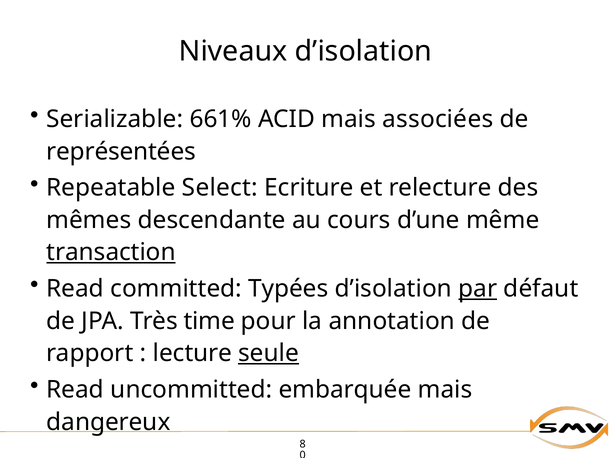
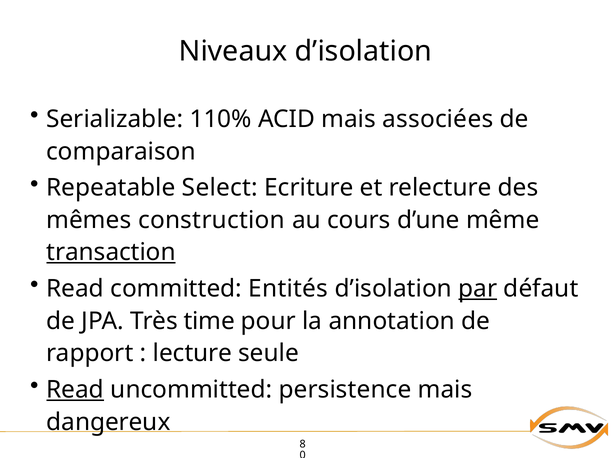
661%: 661% -> 110%
représentées: représentées -> comparaison
descendante: descendante -> construction
Typées: Typées -> Entités
seule underline: present -> none
Read at (75, 390) underline: none -> present
embarquée: embarquée -> persistence
